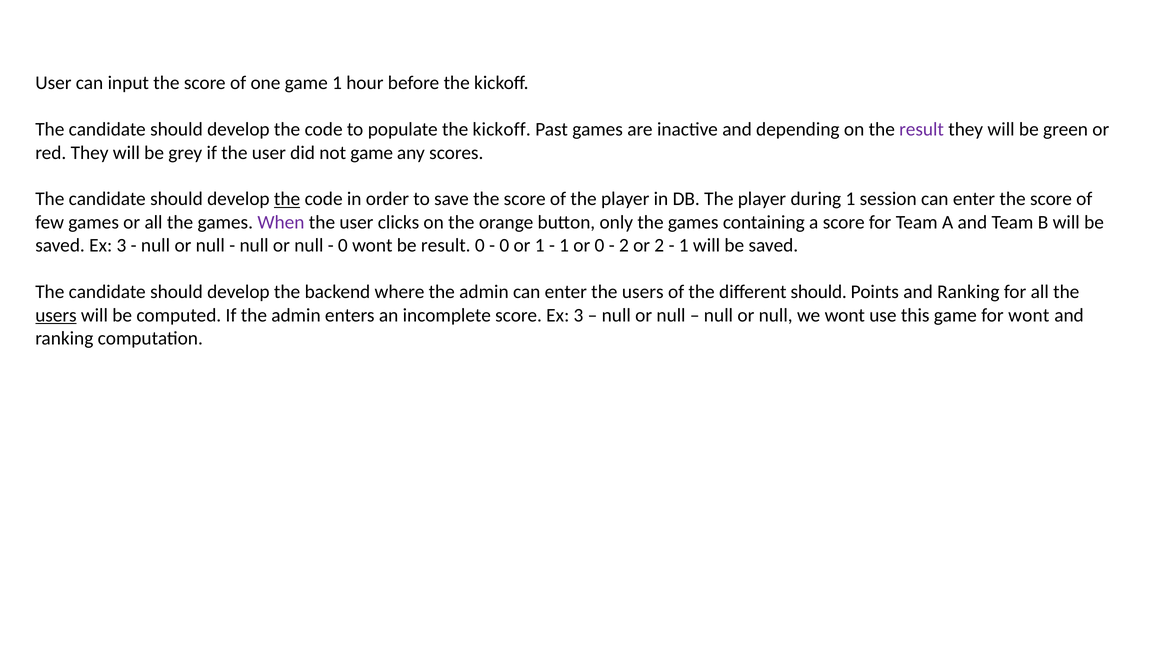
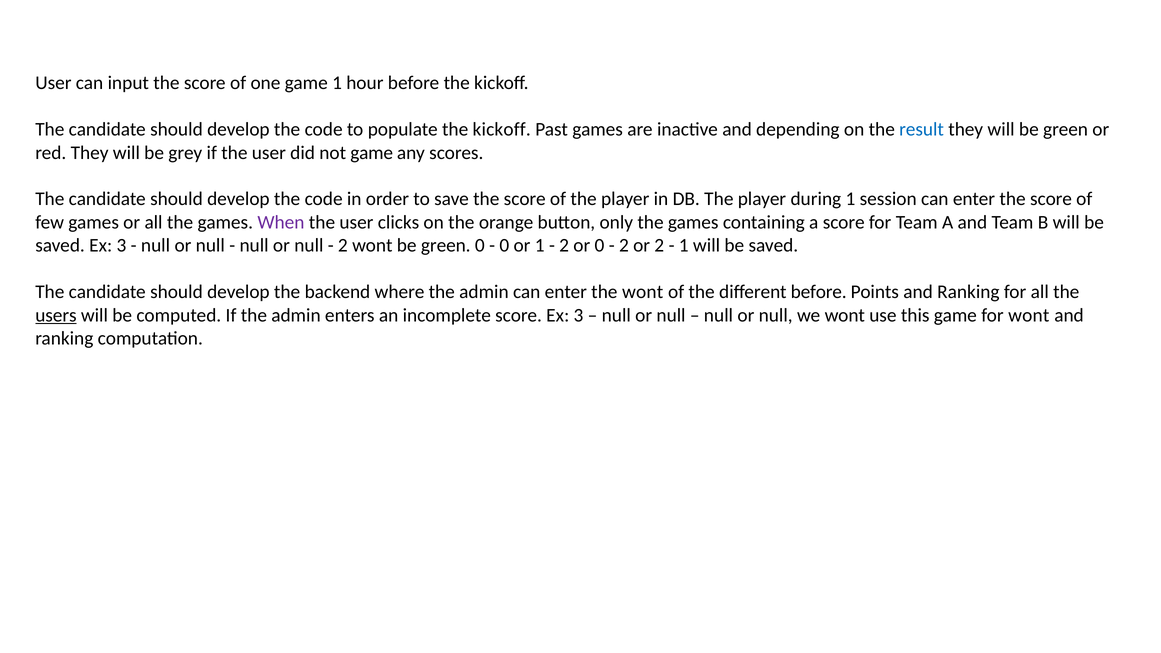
result at (922, 129) colour: purple -> blue
the at (287, 199) underline: present -> none
0 at (343, 246): 0 -> 2
wont be result: result -> green
1 at (564, 246): 1 -> 2
enter the users: users -> wont
different should: should -> before
